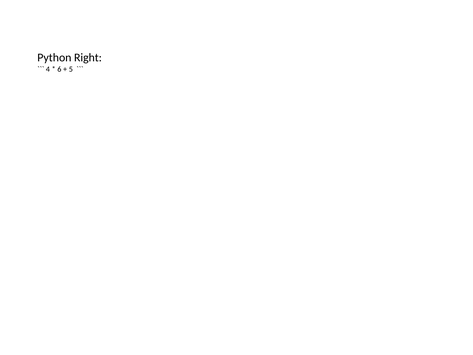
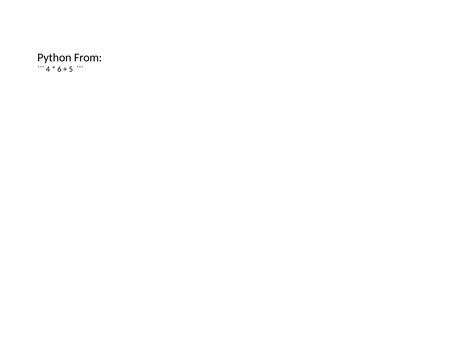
Right: Right -> From
